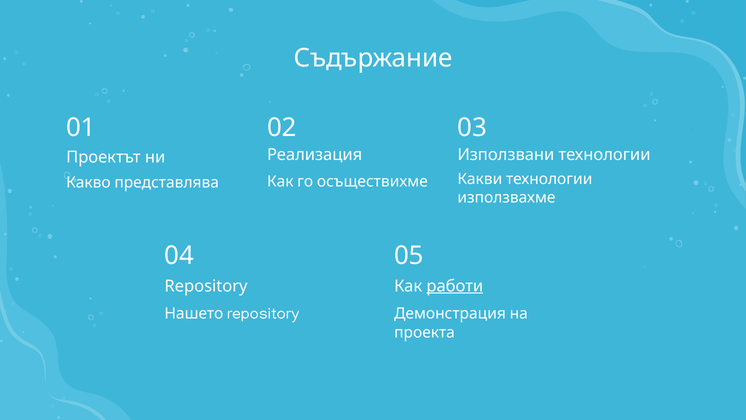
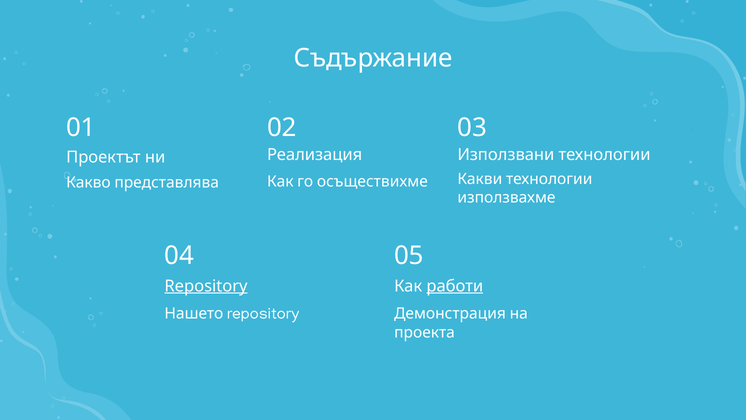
Repository at (206, 286) underline: none -> present
